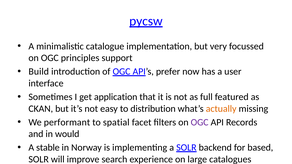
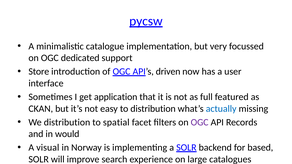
principles: principles -> dedicated
Build: Build -> Store
prefer: prefer -> driven
actually colour: orange -> blue
We performant: performant -> distribution
stable: stable -> visual
